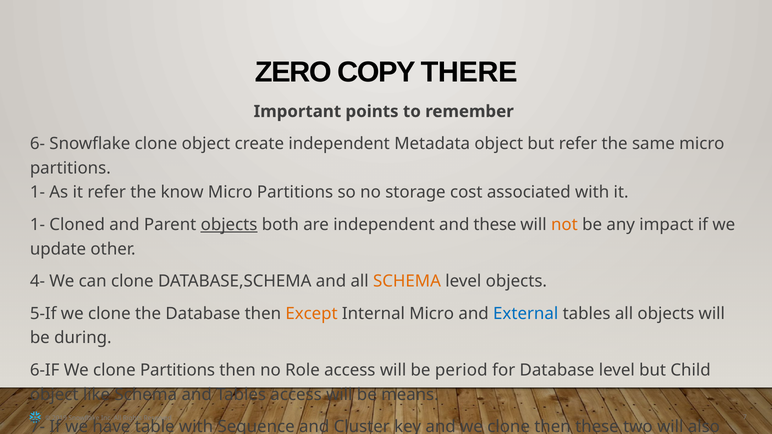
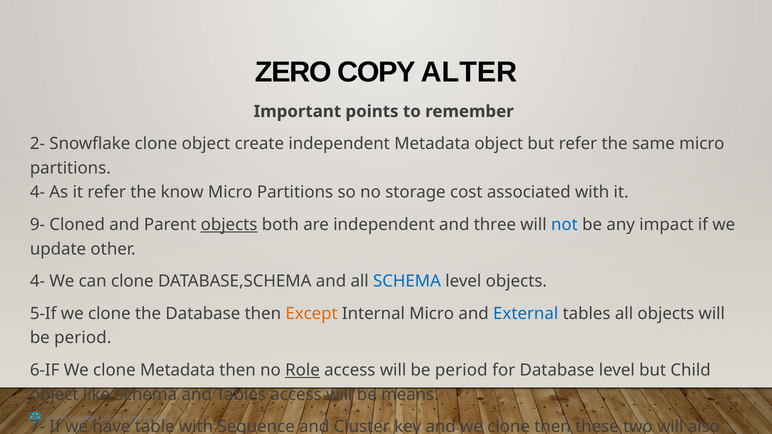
THERE: THERE -> ALTER
6-: 6- -> 2-
1- at (37, 192): 1- -> 4-
1- at (37, 225): 1- -> 9-
and these: these -> three
not colour: orange -> blue
SCHEMA at (407, 281) colour: orange -> blue
during at (83, 338): during -> period
clone Partitions: Partitions -> Metadata
Role underline: none -> present
